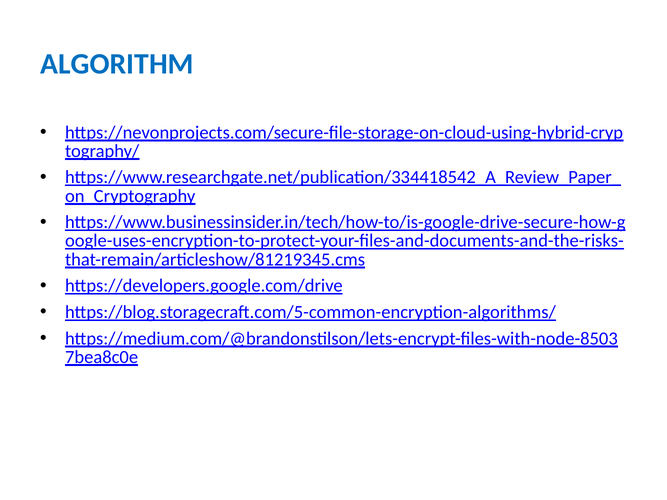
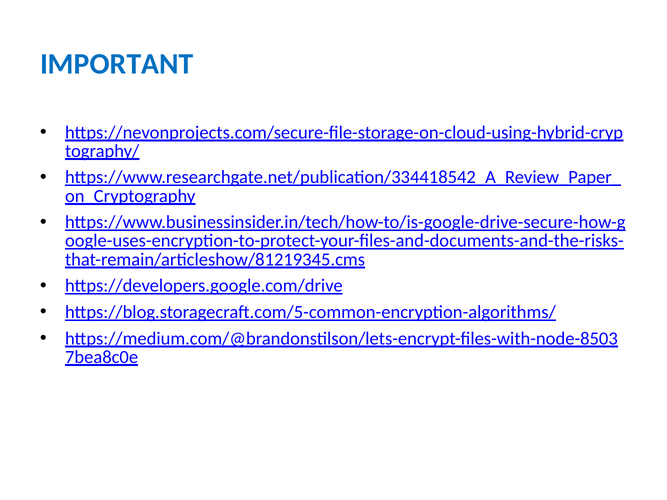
ALGORITHM: ALGORITHM -> IMPORTANT
